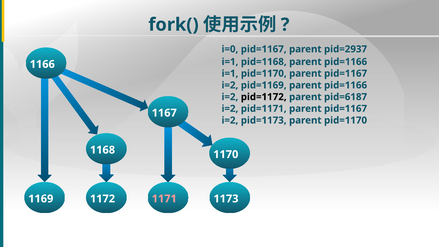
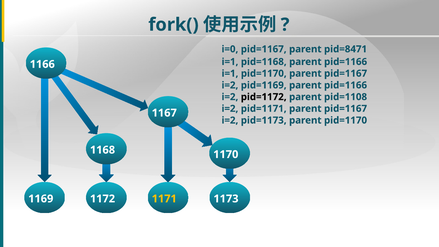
pid=2937: pid=2937 -> pid=8471
pid=6187: pid=6187 -> pid=1108
1171 colour: pink -> yellow
